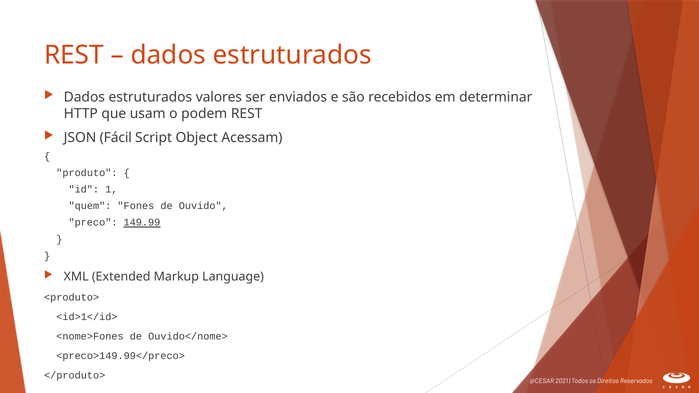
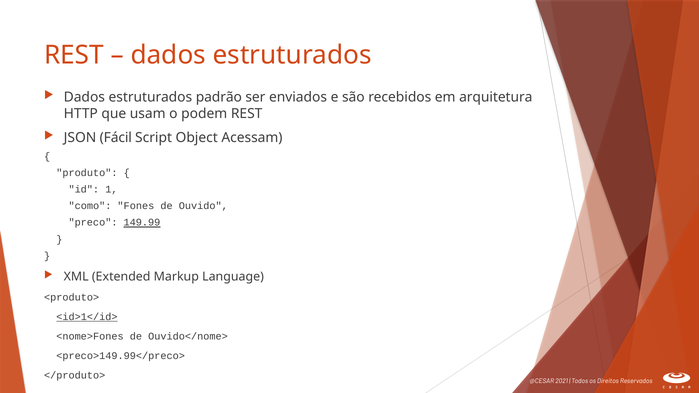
valores: valores -> padrão
determinar: determinar -> arquitetura
quem: quem -> como
<id>1</id> underline: none -> present
